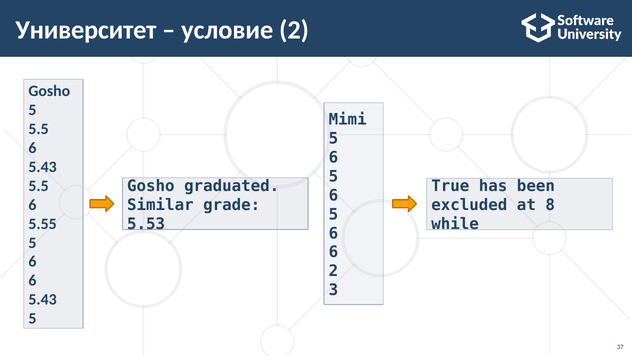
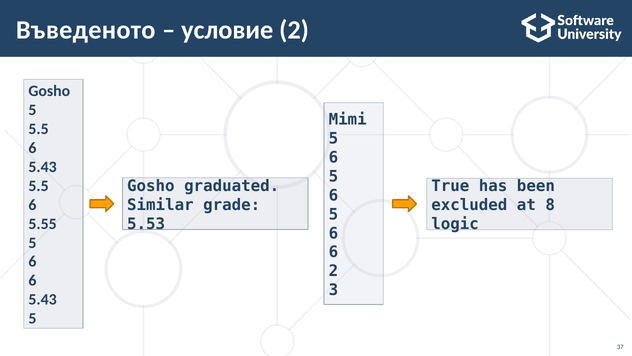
Университет: Университет -> Въведеното
while: while -> logic
